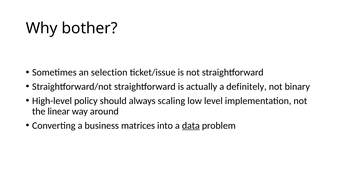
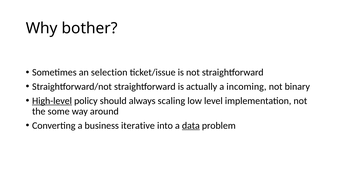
definitely: definitely -> incoming
High-level underline: none -> present
linear: linear -> some
matrices: matrices -> iterative
